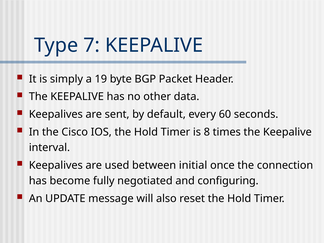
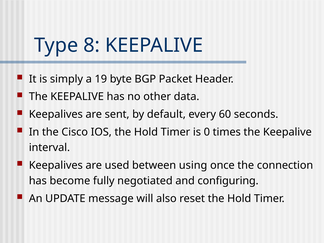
7: 7 -> 8
8: 8 -> 0
initial: initial -> using
